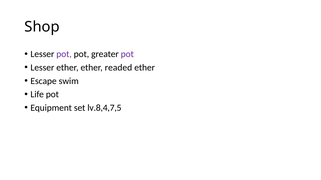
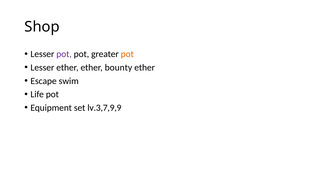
pot at (127, 54) colour: purple -> orange
readed: readed -> bounty
lv.8,4,7,5: lv.8,4,7,5 -> lv.3,7,9,9
